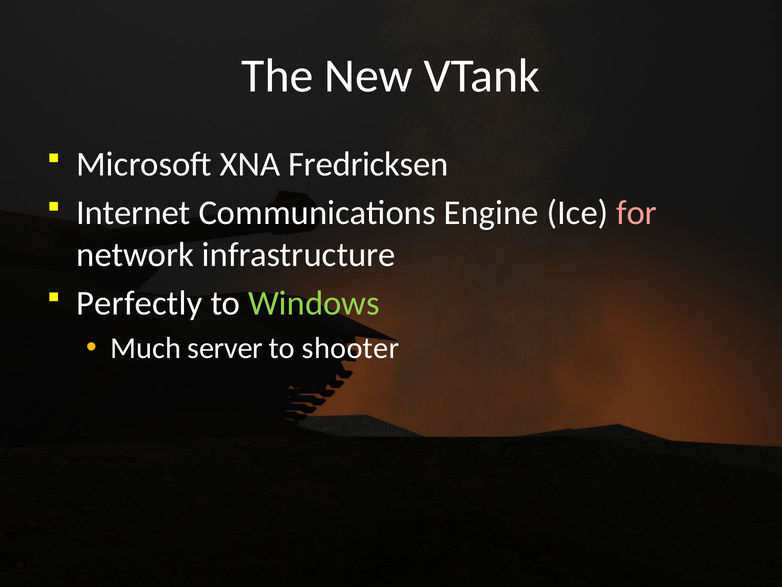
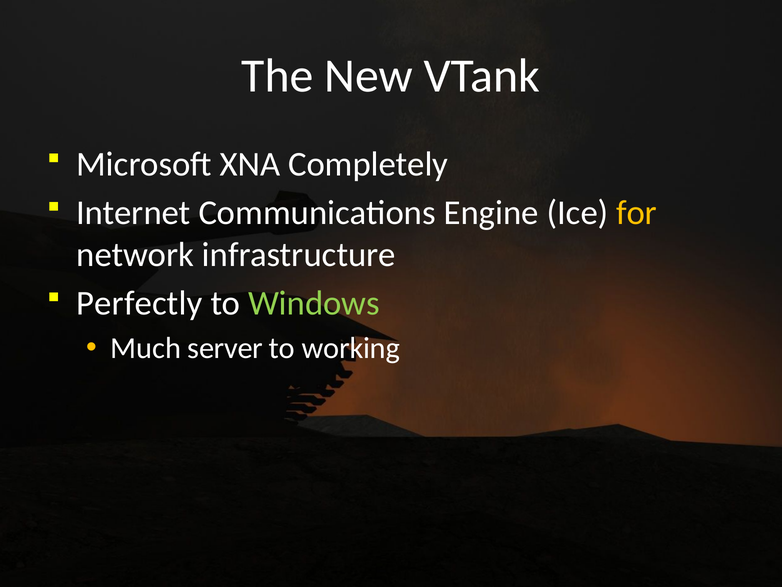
Fredricksen: Fredricksen -> Completely
for colour: pink -> yellow
shooter: shooter -> working
